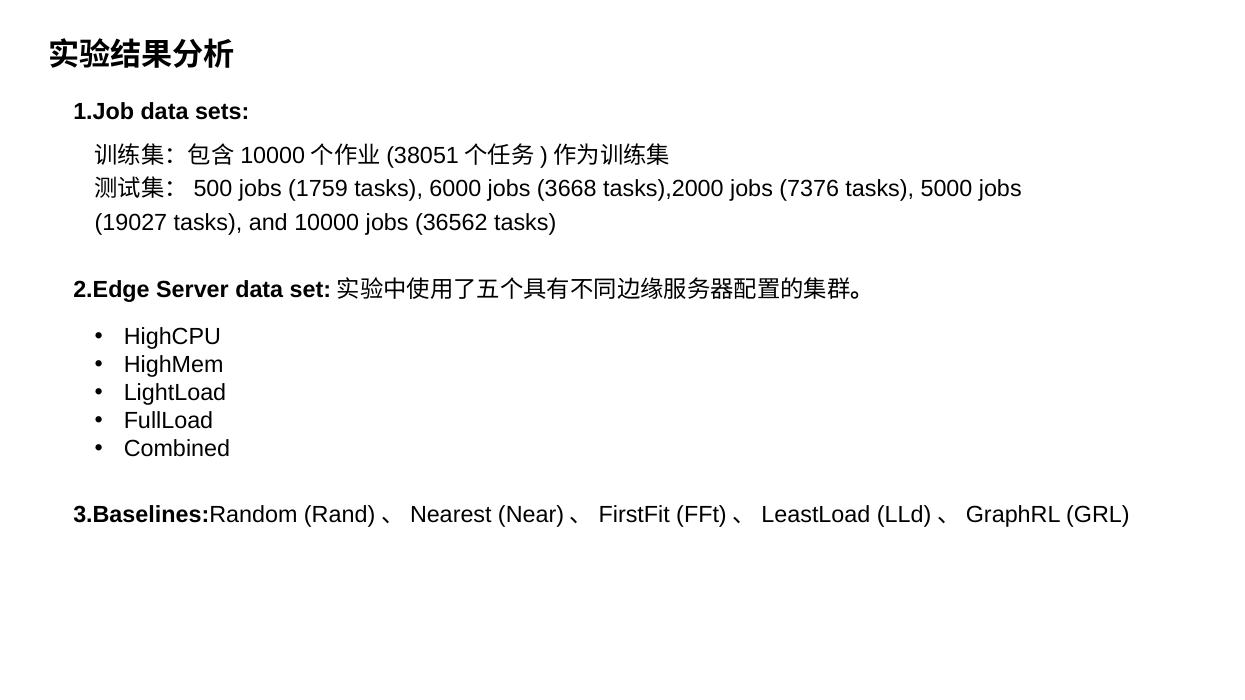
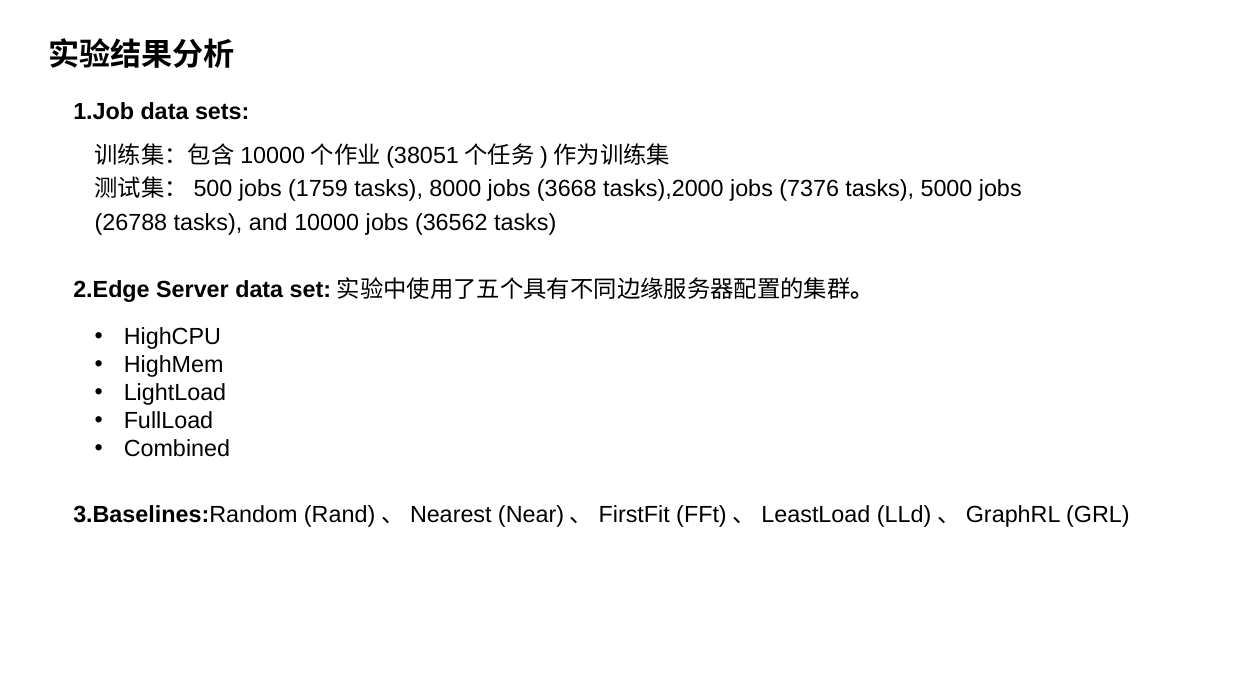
6000: 6000 -> 8000
19027: 19027 -> 26788
